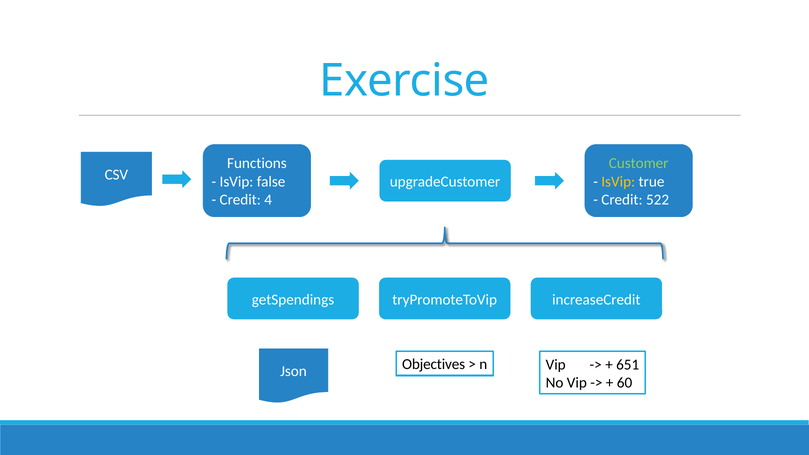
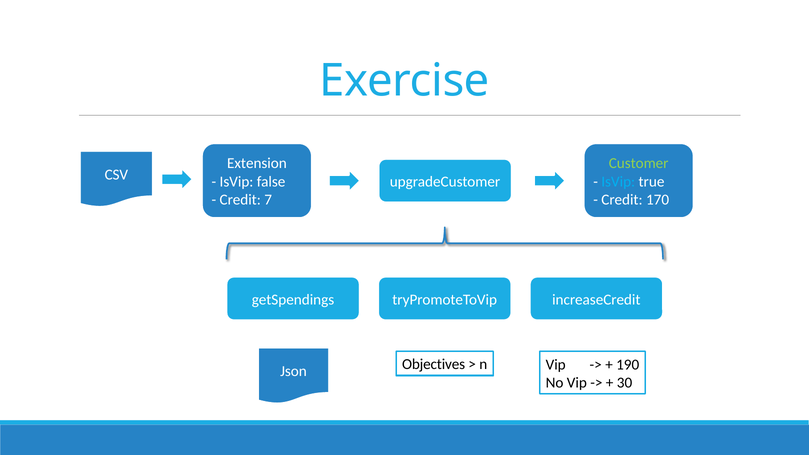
Functions: Functions -> Extension
IsVip at (618, 182) colour: yellow -> light blue
4: 4 -> 7
522: 522 -> 170
651: 651 -> 190
60: 60 -> 30
